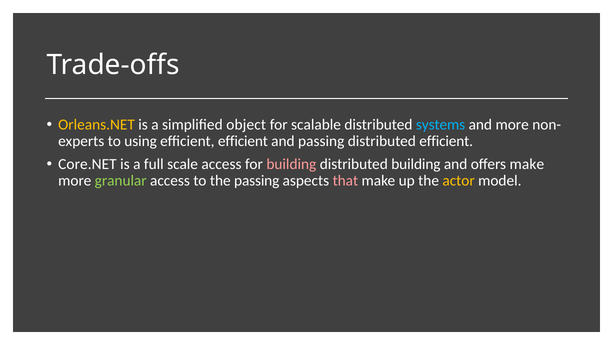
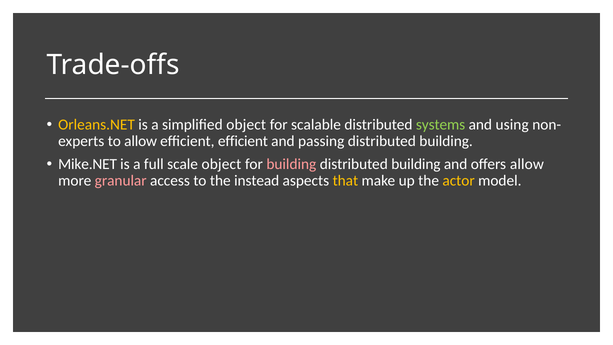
systems colour: light blue -> light green
and more: more -> using
to using: using -> allow
efficient at (446, 141): efficient -> building
Core.NET: Core.NET -> Mike.NET
scale access: access -> object
offers make: make -> allow
granular colour: light green -> pink
the passing: passing -> instead
that colour: pink -> yellow
